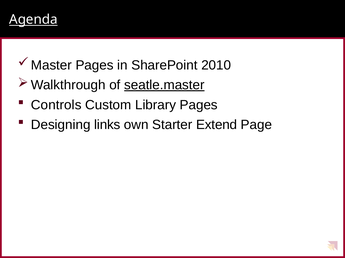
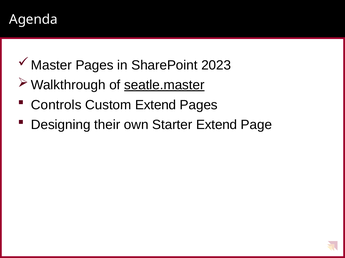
Agenda underline: present -> none
2010: 2010 -> 2023
Custom Library: Library -> Extend
links: links -> their
